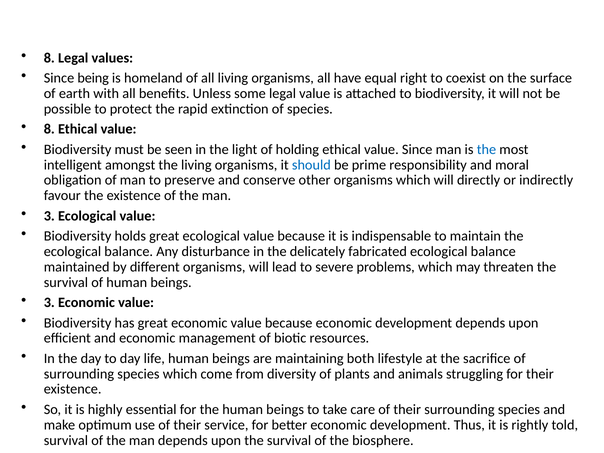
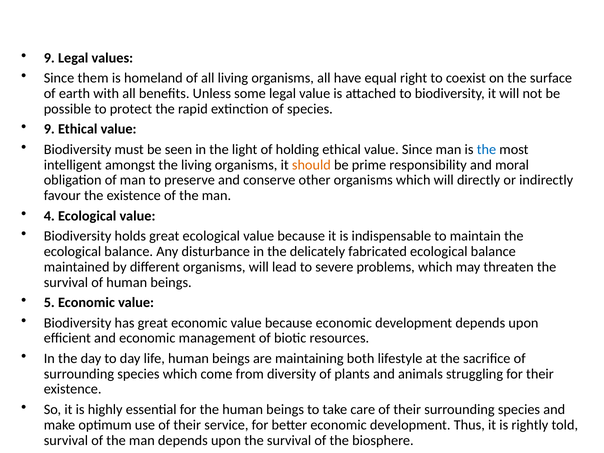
8 at (49, 58): 8 -> 9
being: being -> them
8 at (49, 129): 8 -> 9
should colour: blue -> orange
3 at (49, 216): 3 -> 4
3 at (49, 303): 3 -> 5
